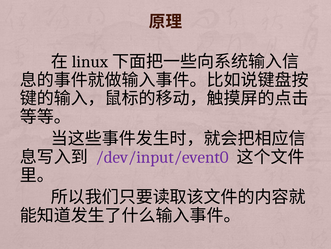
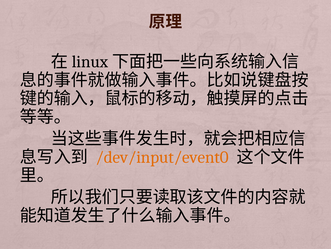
/dev/input/event0 colour: purple -> orange
